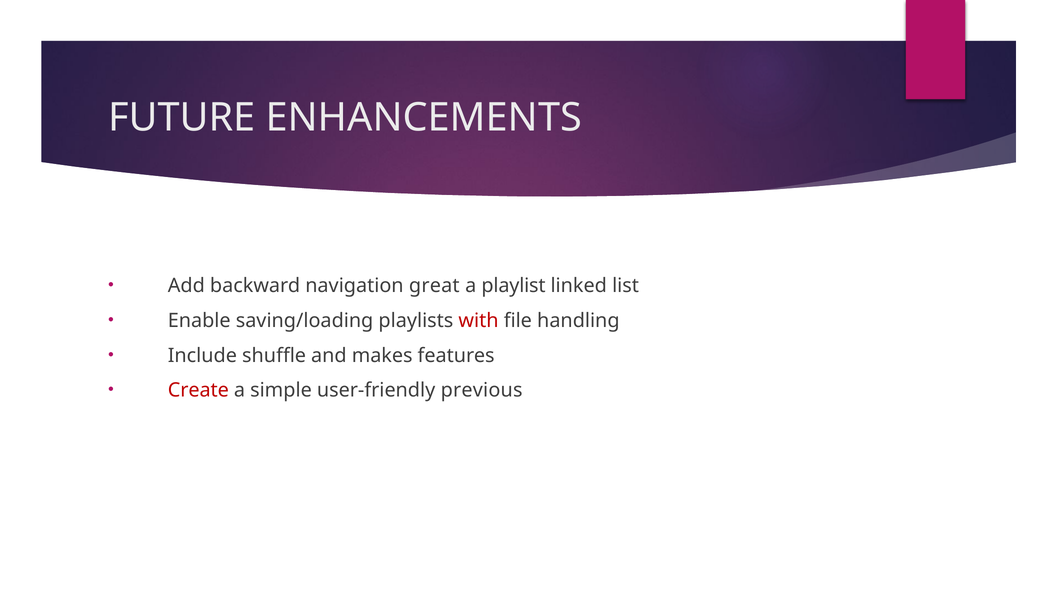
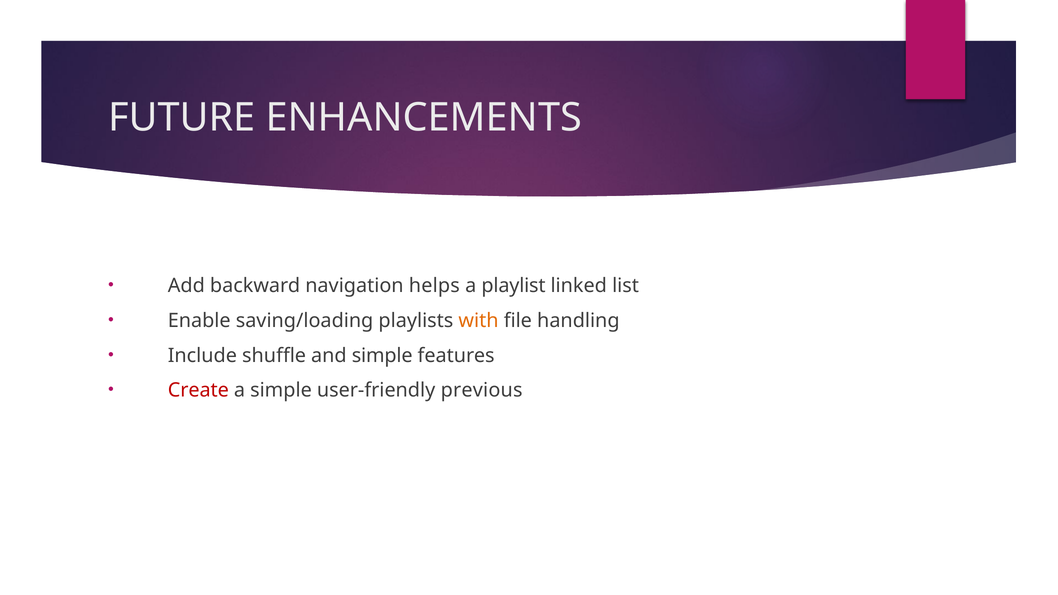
great: great -> helps
with colour: red -> orange
and makes: makes -> simple
